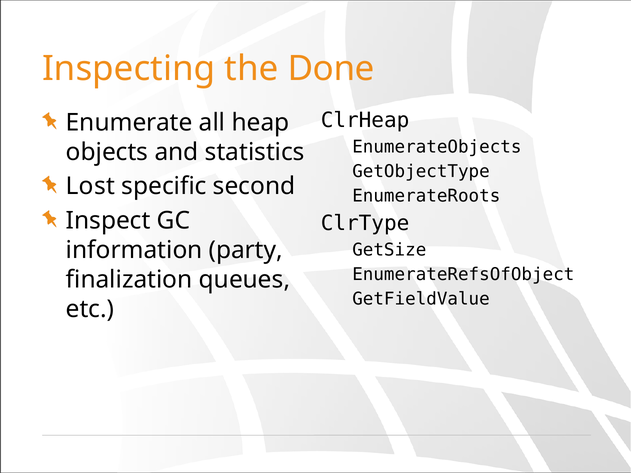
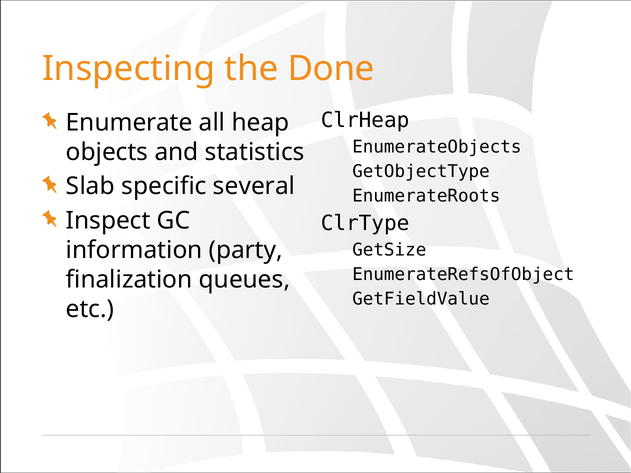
Lost: Lost -> Slab
second: second -> several
